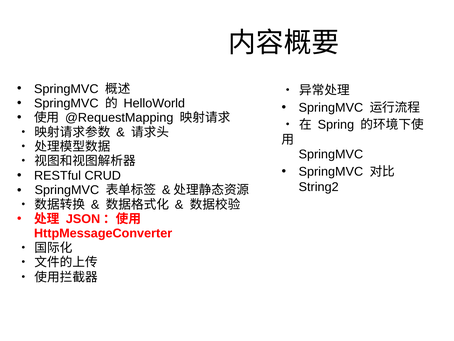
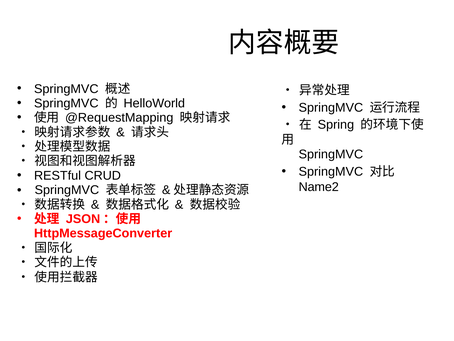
String2: String2 -> Name2
